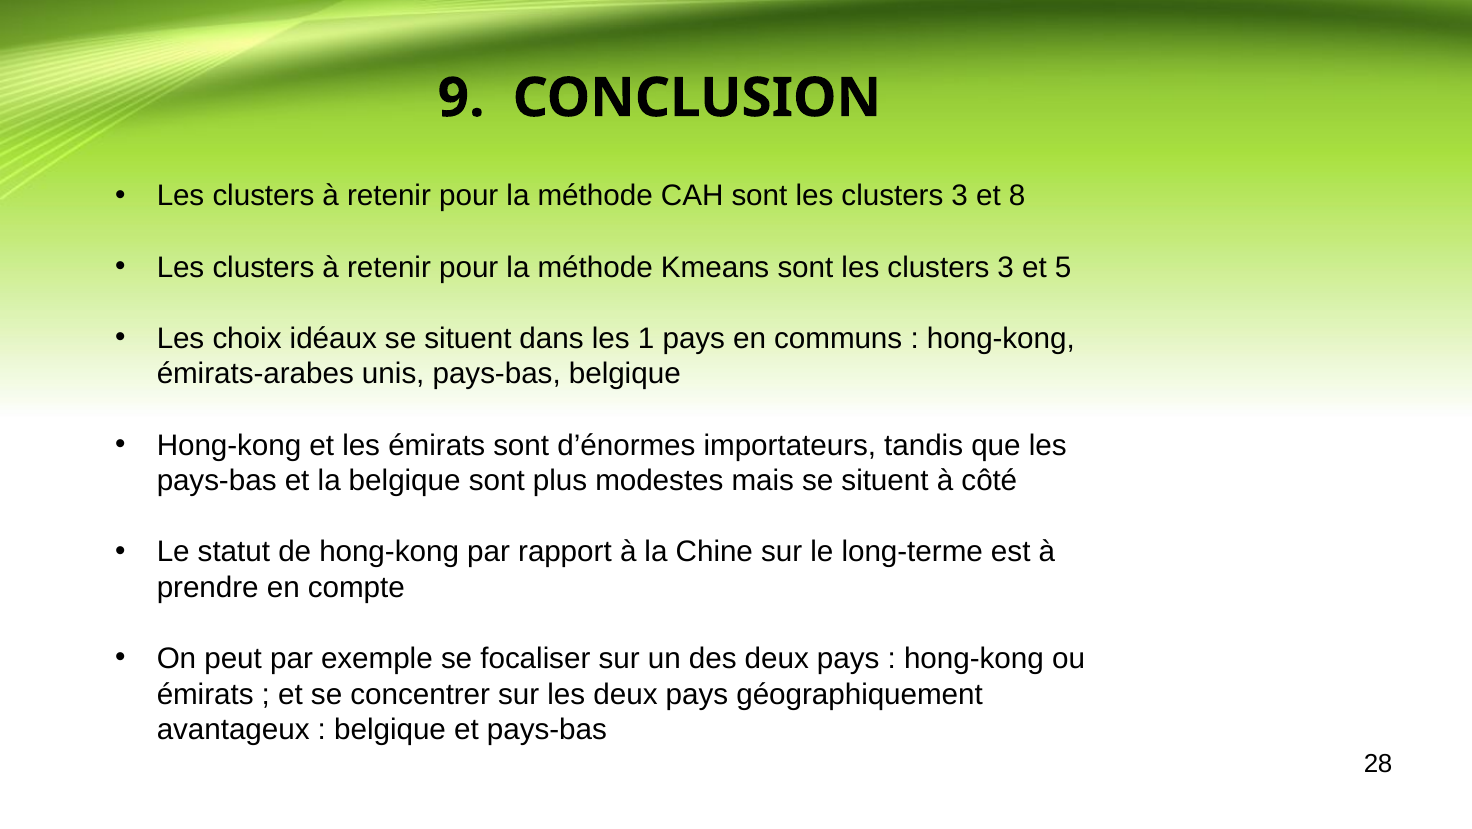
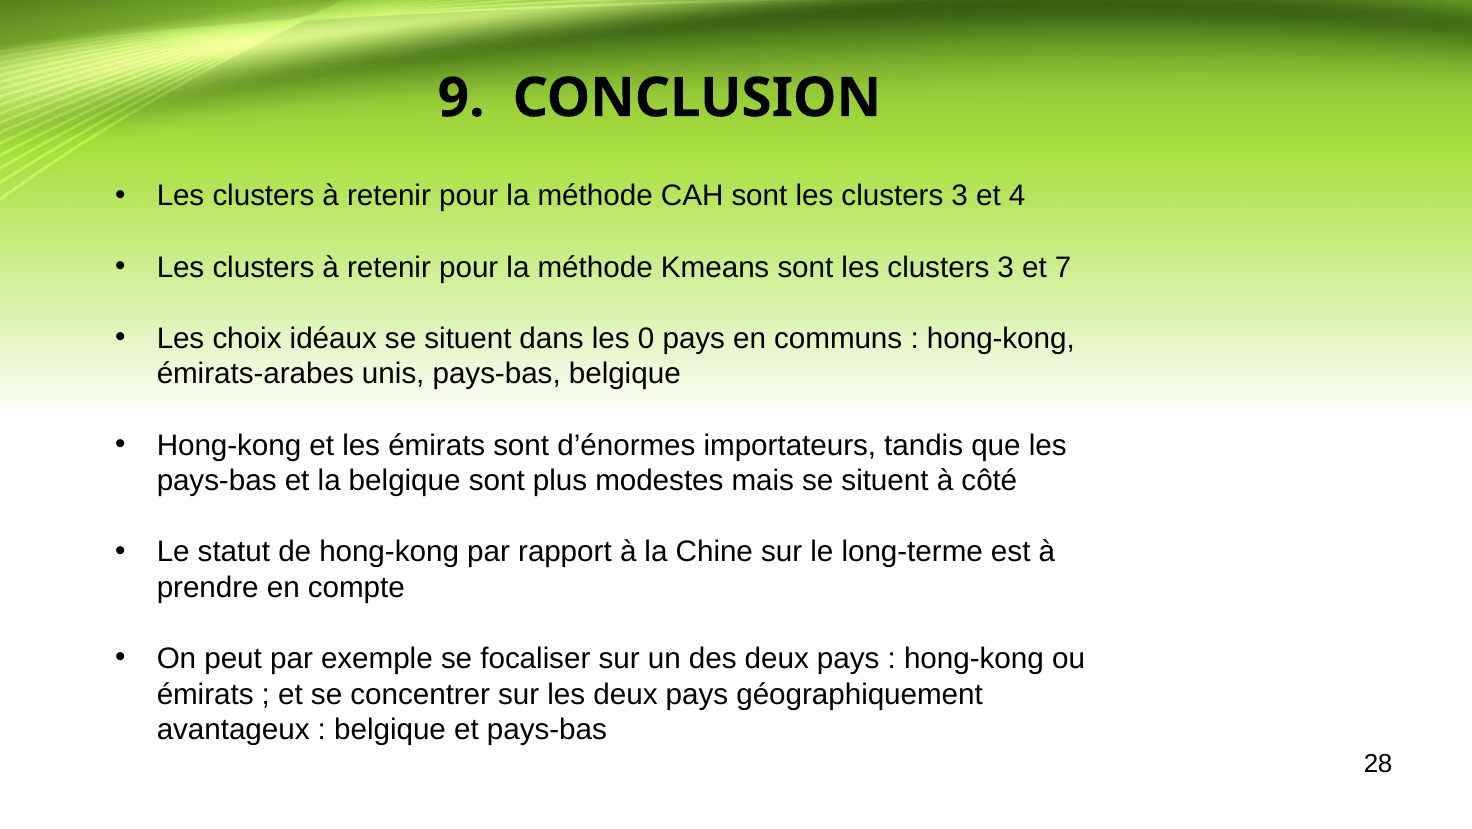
8: 8 -> 4
5: 5 -> 7
1: 1 -> 0
